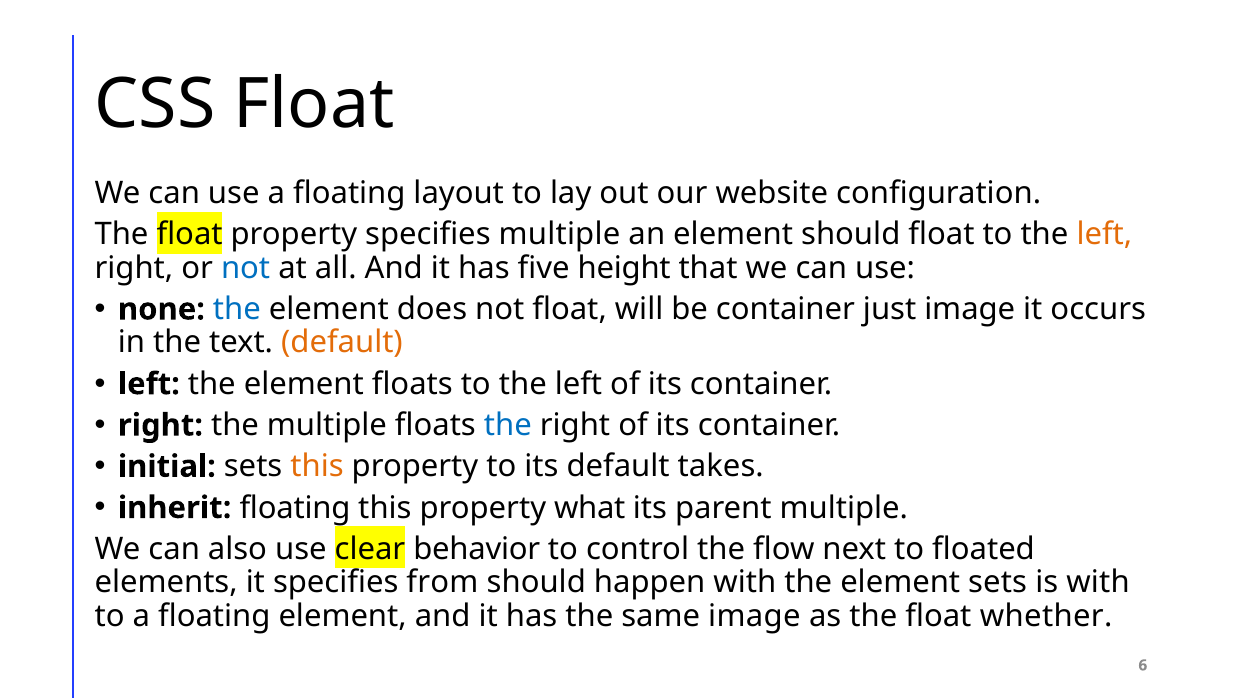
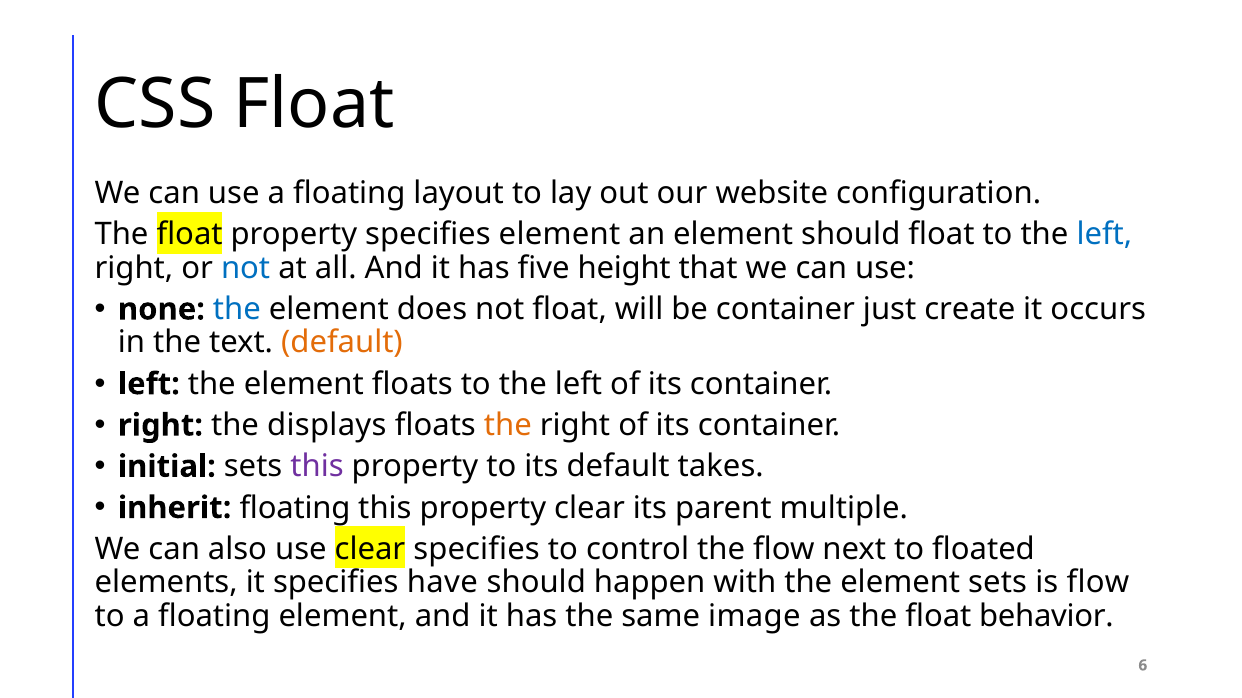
specifies multiple: multiple -> element
left at (1104, 235) colour: orange -> blue
just image: image -> create
the multiple: multiple -> displays
the at (508, 426) colour: blue -> orange
this at (317, 467) colour: orange -> purple
property what: what -> clear
clear behavior: behavior -> specifies
from: from -> have
is with: with -> flow
whether: whether -> behavior
